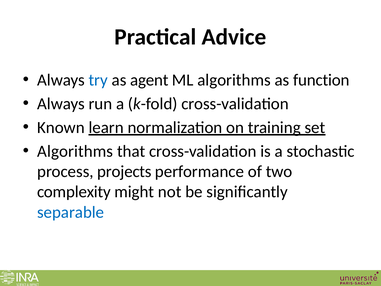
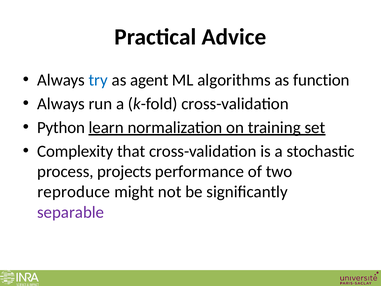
Known: Known -> Python
Algorithms at (75, 151): Algorithms -> Complexity
complexity: complexity -> reproduce
separable colour: blue -> purple
